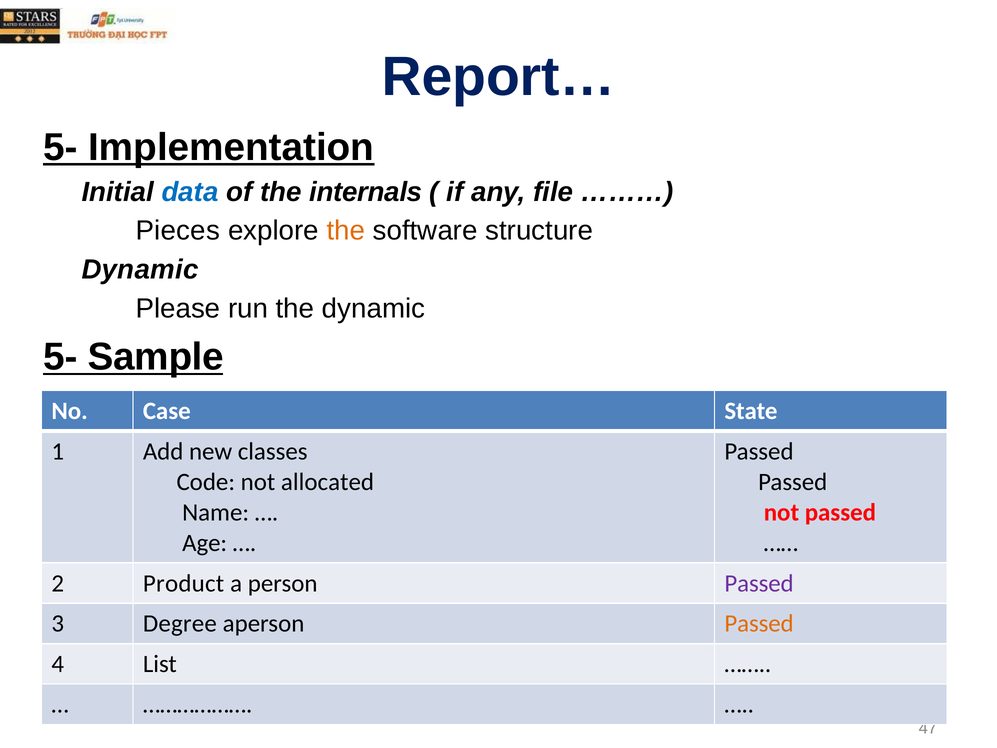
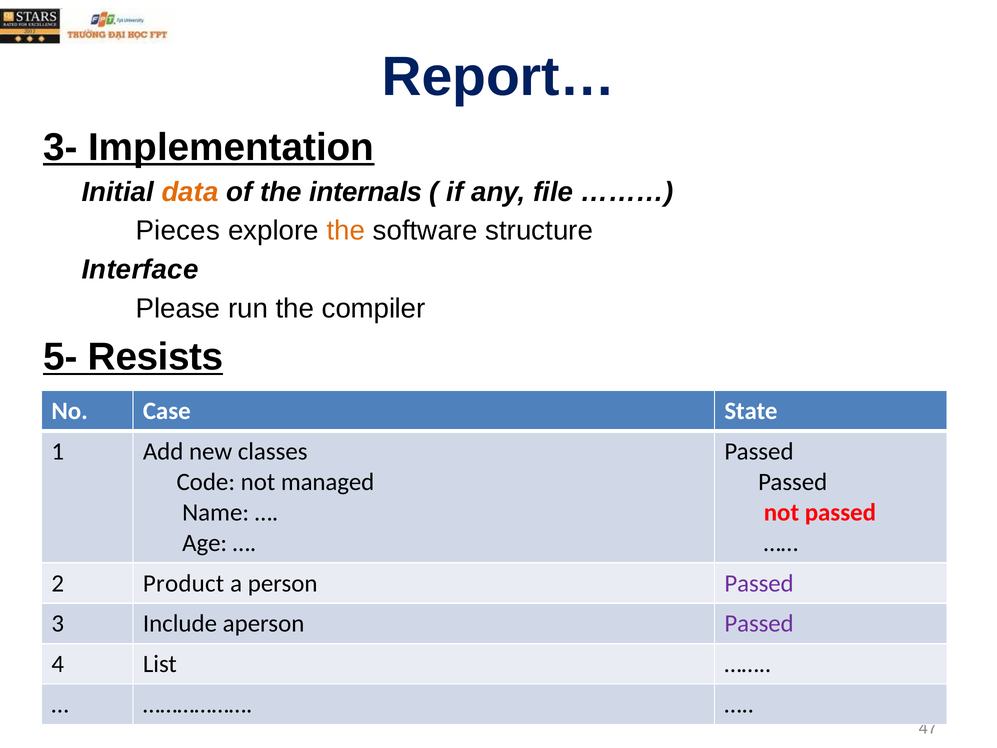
5- at (60, 147): 5- -> 3-
data colour: blue -> orange
Dynamic at (140, 270): Dynamic -> Interface
the dynamic: dynamic -> compiler
Sample: Sample -> Resists
allocated: allocated -> managed
Degree: Degree -> Include
Passed at (759, 624) colour: orange -> purple
